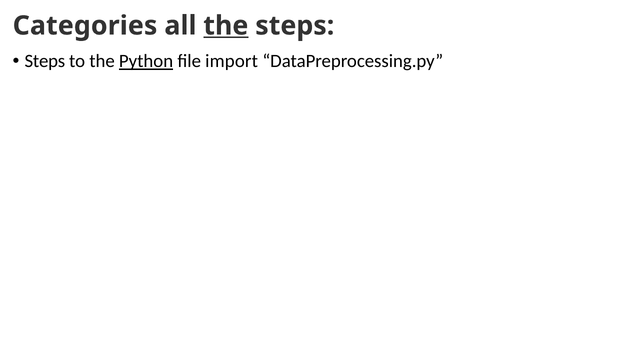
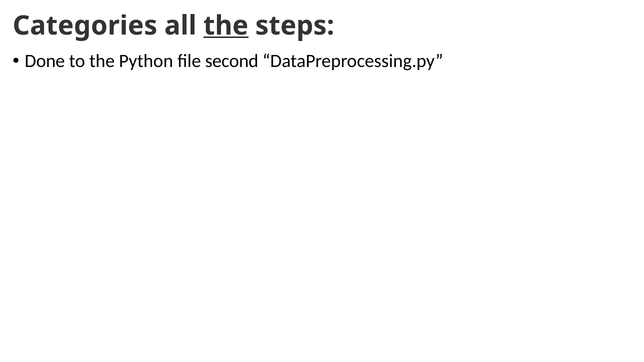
Steps at (45, 61): Steps -> Done
Python underline: present -> none
import: import -> second
